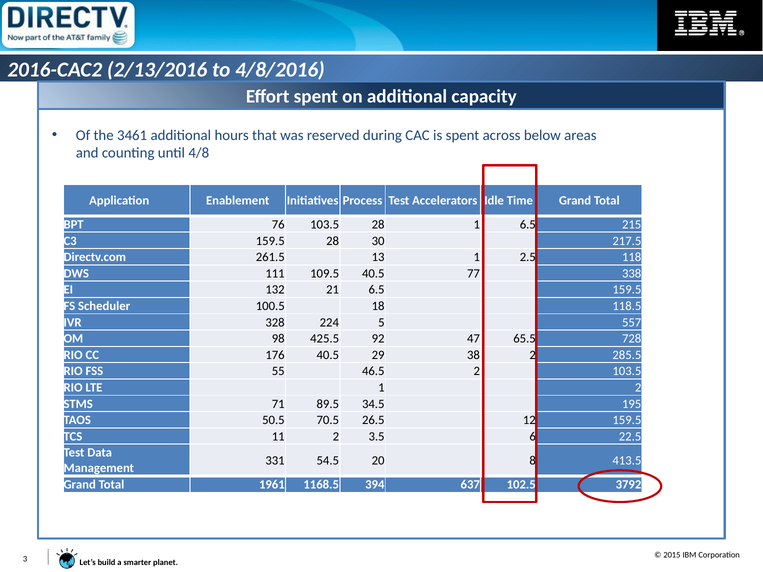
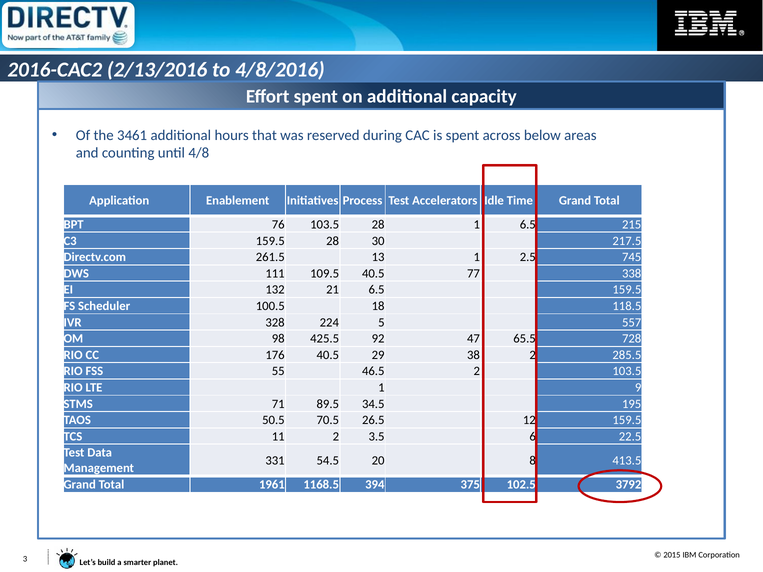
118: 118 -> 745
1 2: 2 -> 9
637: 637 -> 375
